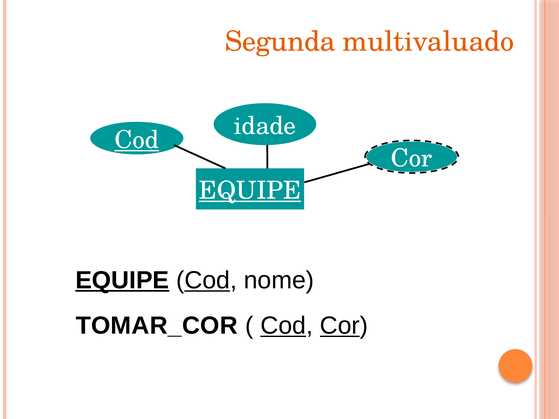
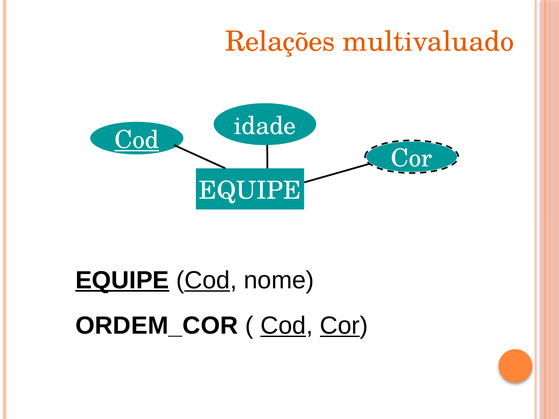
Segunda: Segunda -> Relações
EQUIPE at (250, 191) underline: present -> none
TOMAR_COR: TOMAR_COR -> ORDEM_COR
